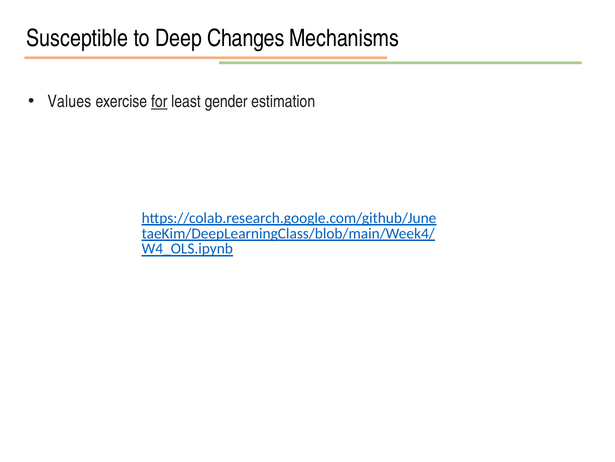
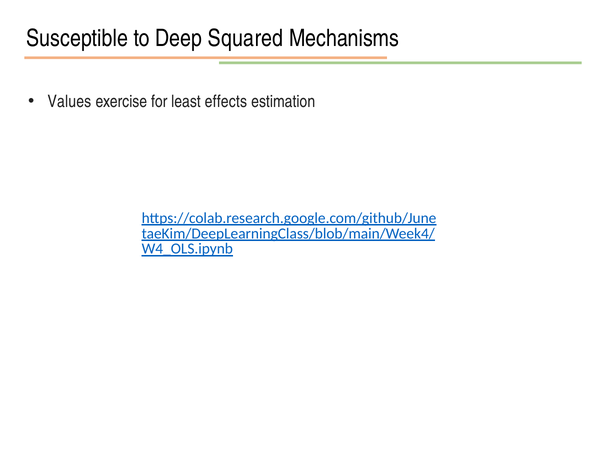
Changes: Changes -> Squared
for underline: present -> none
gender: gender -> effects
